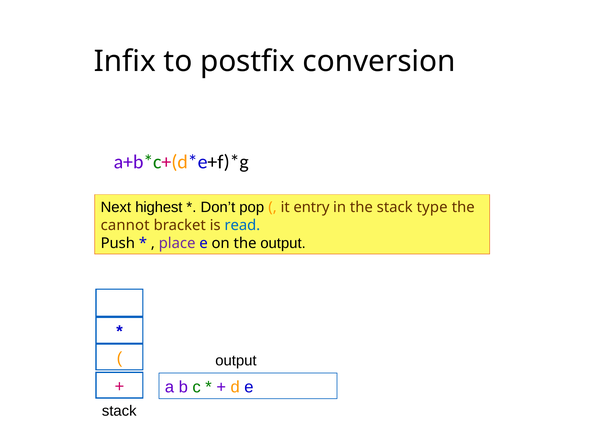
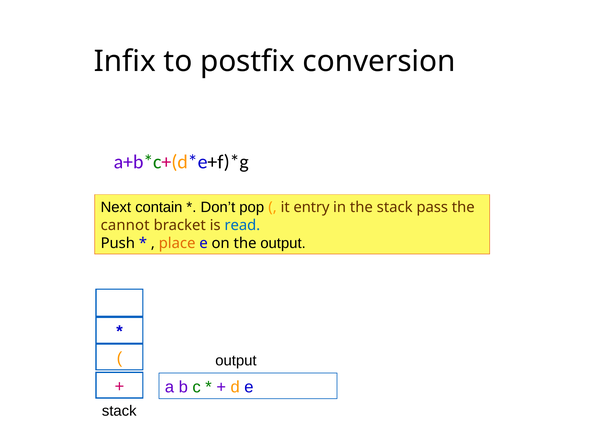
highest: highest -> contain
type: type -> pass
place colour: purple -> orange
